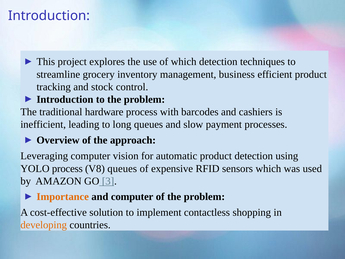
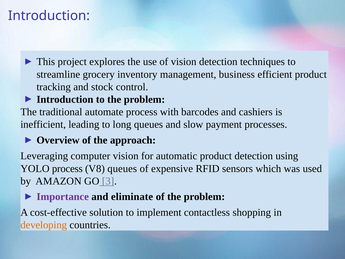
of which: which -> vision
hardware: hardware -> automate
Importance colour: orange -> purple
and computer: computer -> eliminate
